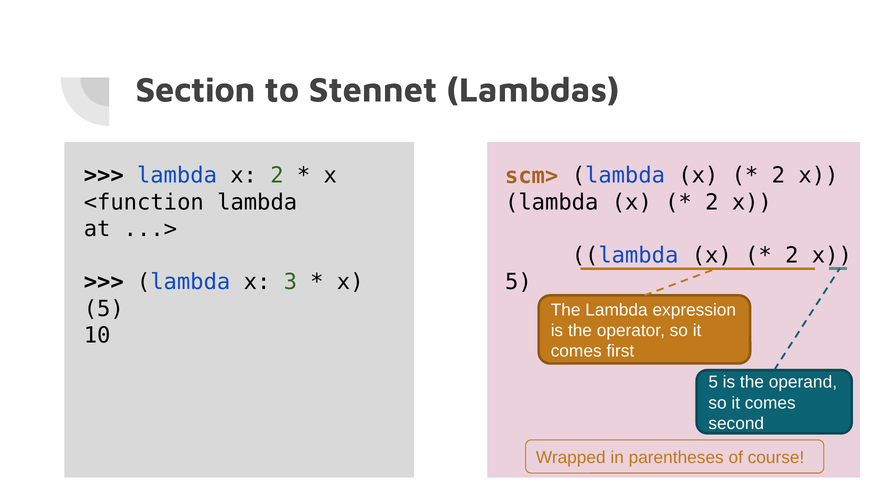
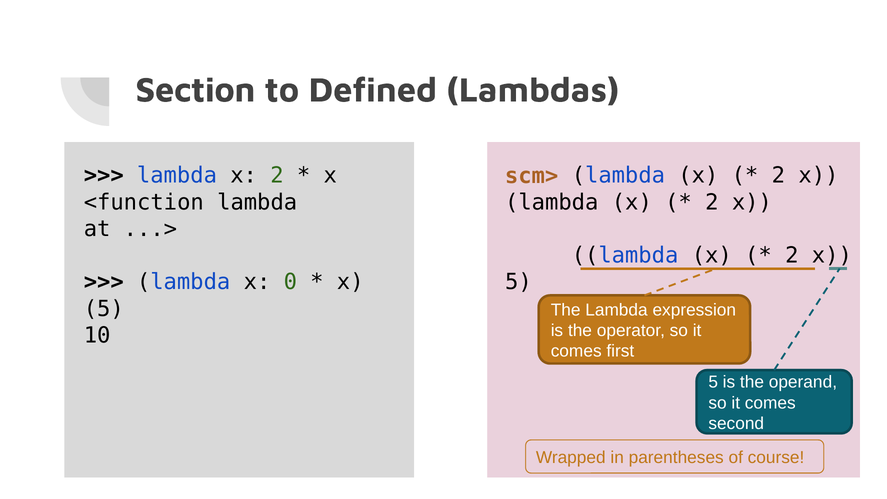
Stennet: Stennet -> Defined
3: 3 -> 0
